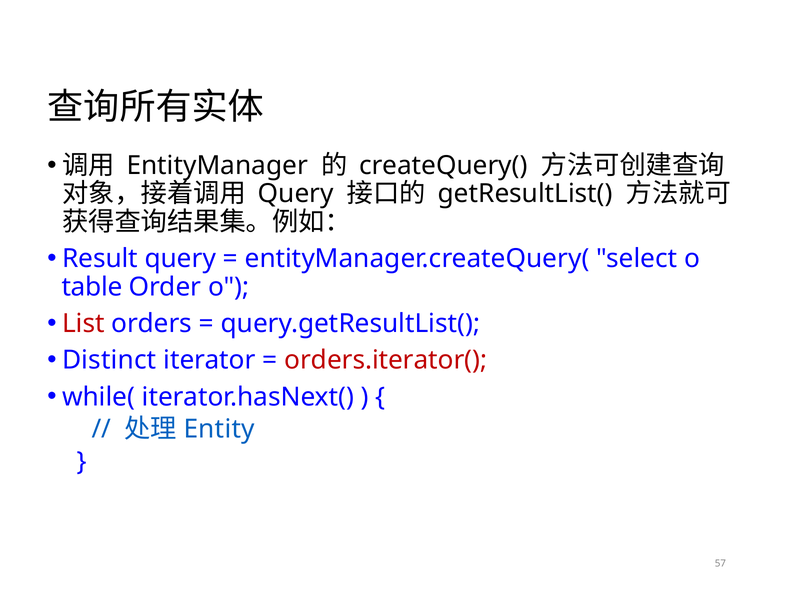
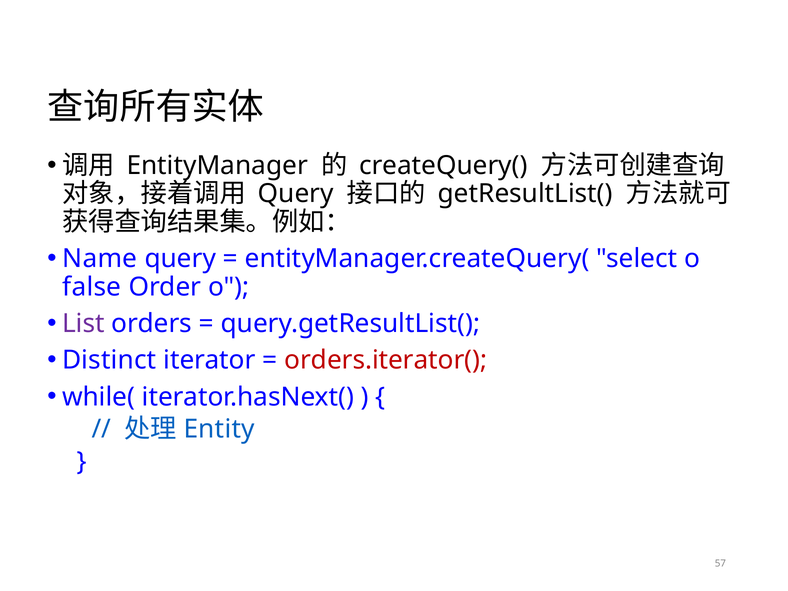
Result: Result -> Name
table: table -> false
List colour: red -> purple
